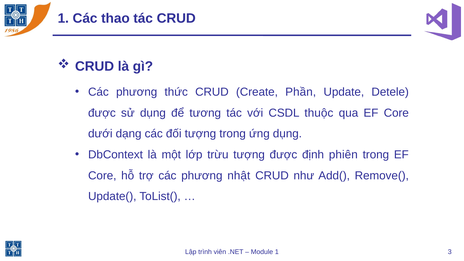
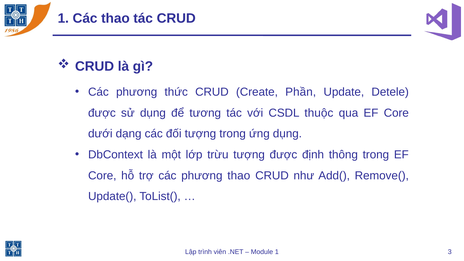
phiên: phiên -> thông
phương nhật: nhật -> thao
